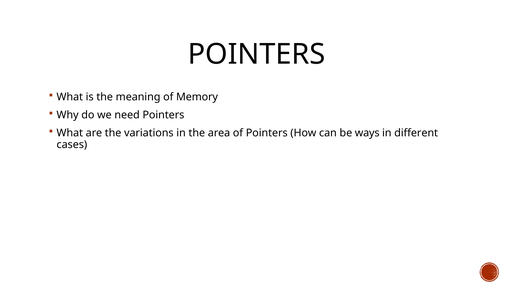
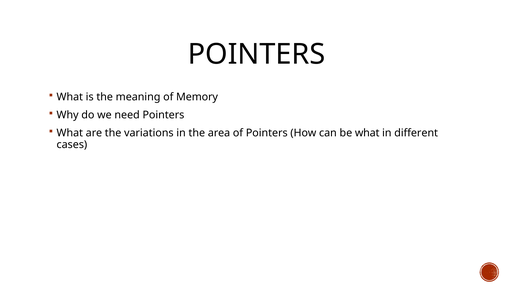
be ways: ways -> what
